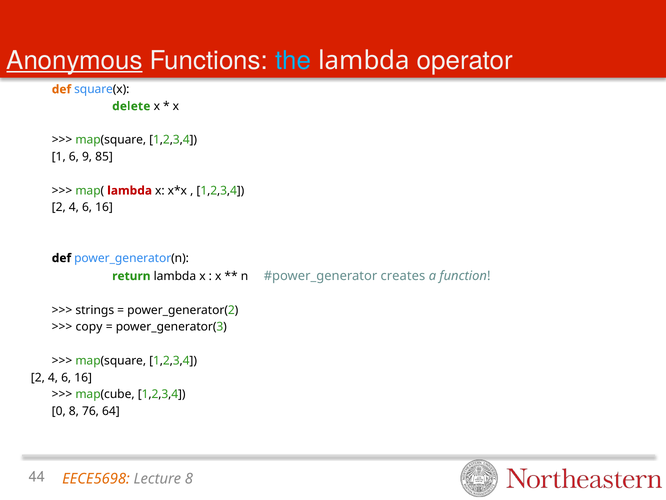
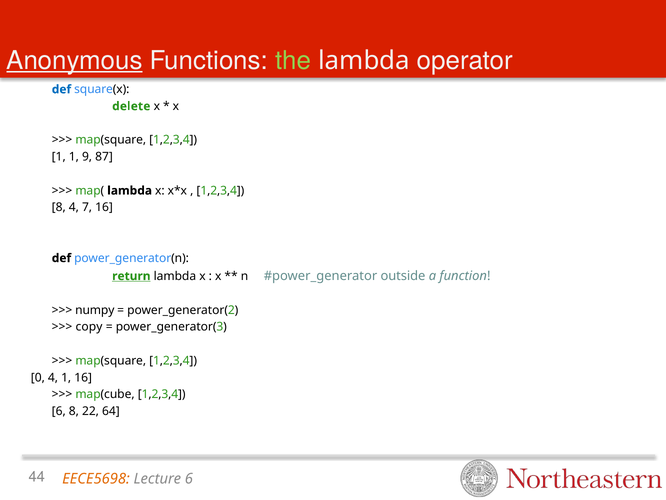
the colour: light blue -> light green
def at (61, 89) colour: orange -> blue
1 6: 6 -> 1
85: 85 -> 87
lambda at (130, 190) colour: red -> black
2 at (59, 207): 2 -> 8
6 at (87, 207): 6 -> 7
return underline: none -> present
creates: creates -> outside
strings: strings -> numpy
2 at (38, 377): 2 -> 0
6 at (66, 377): 6 -> 1
0 at (59, 411): 0 -> 6
76: 76 -> 22
Lecture 8: 8 -> 6
